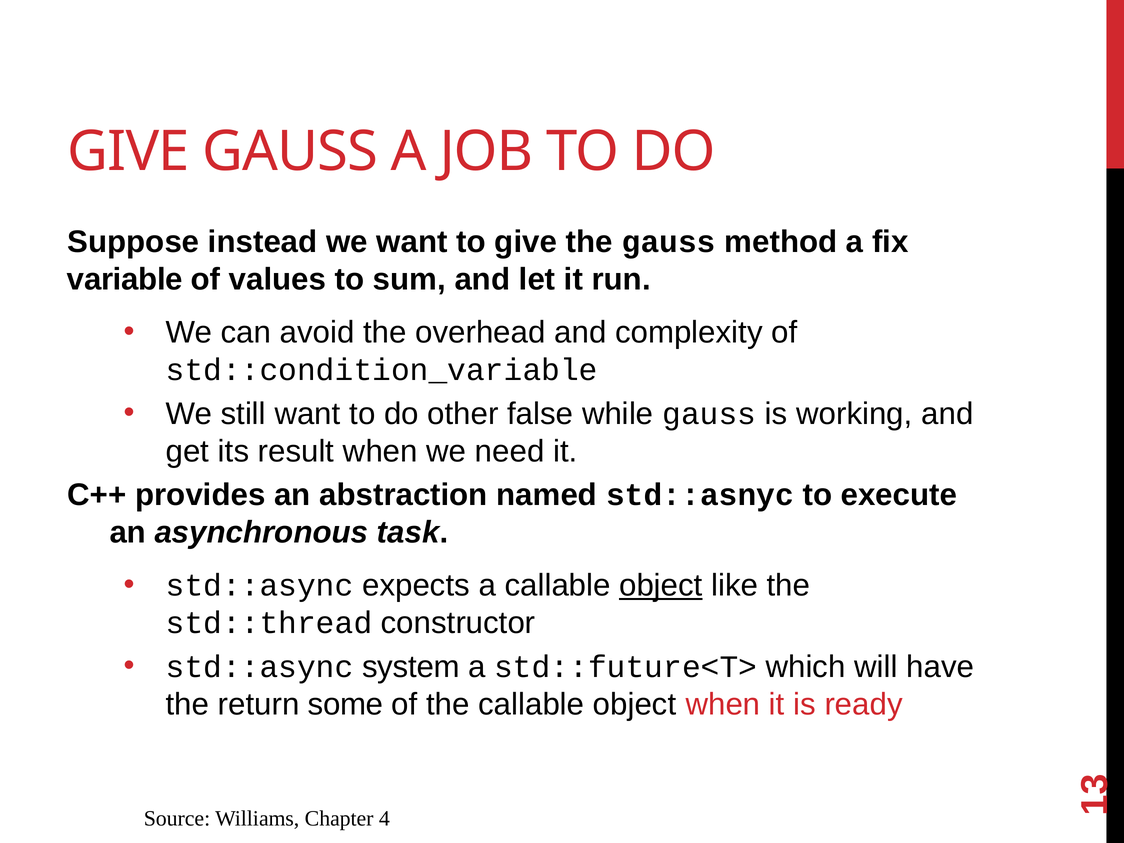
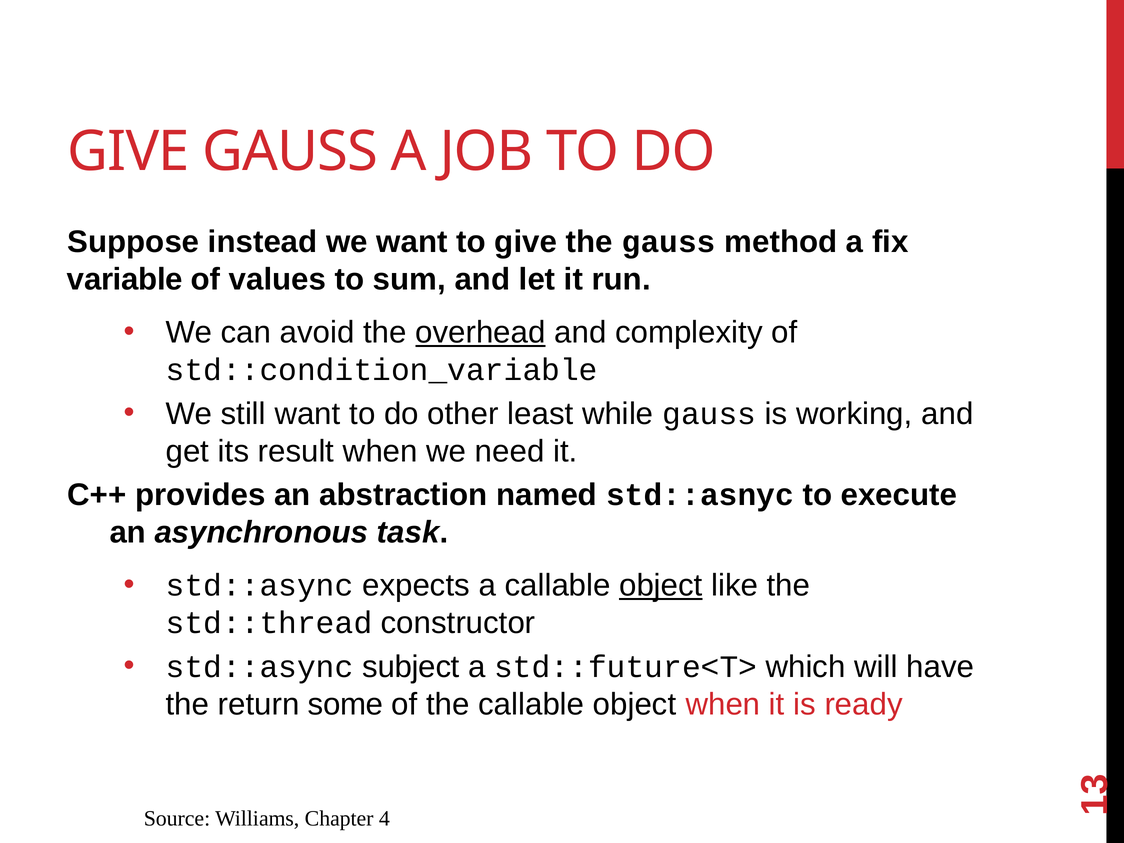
overhead underline: none -> present
false: false -> least
system: system -> subject
